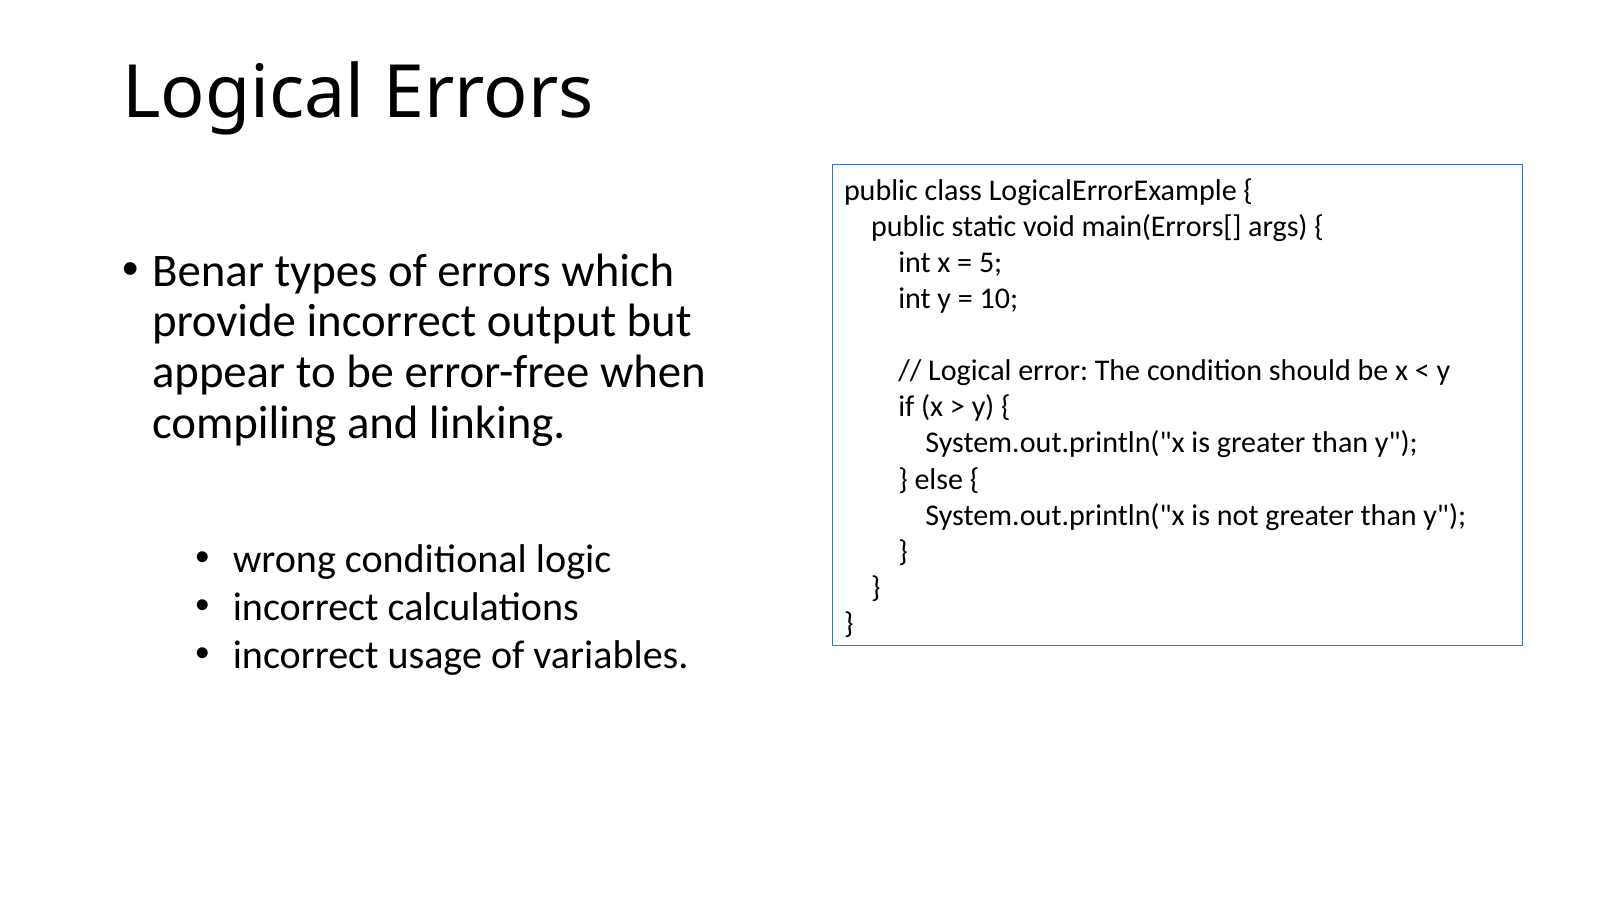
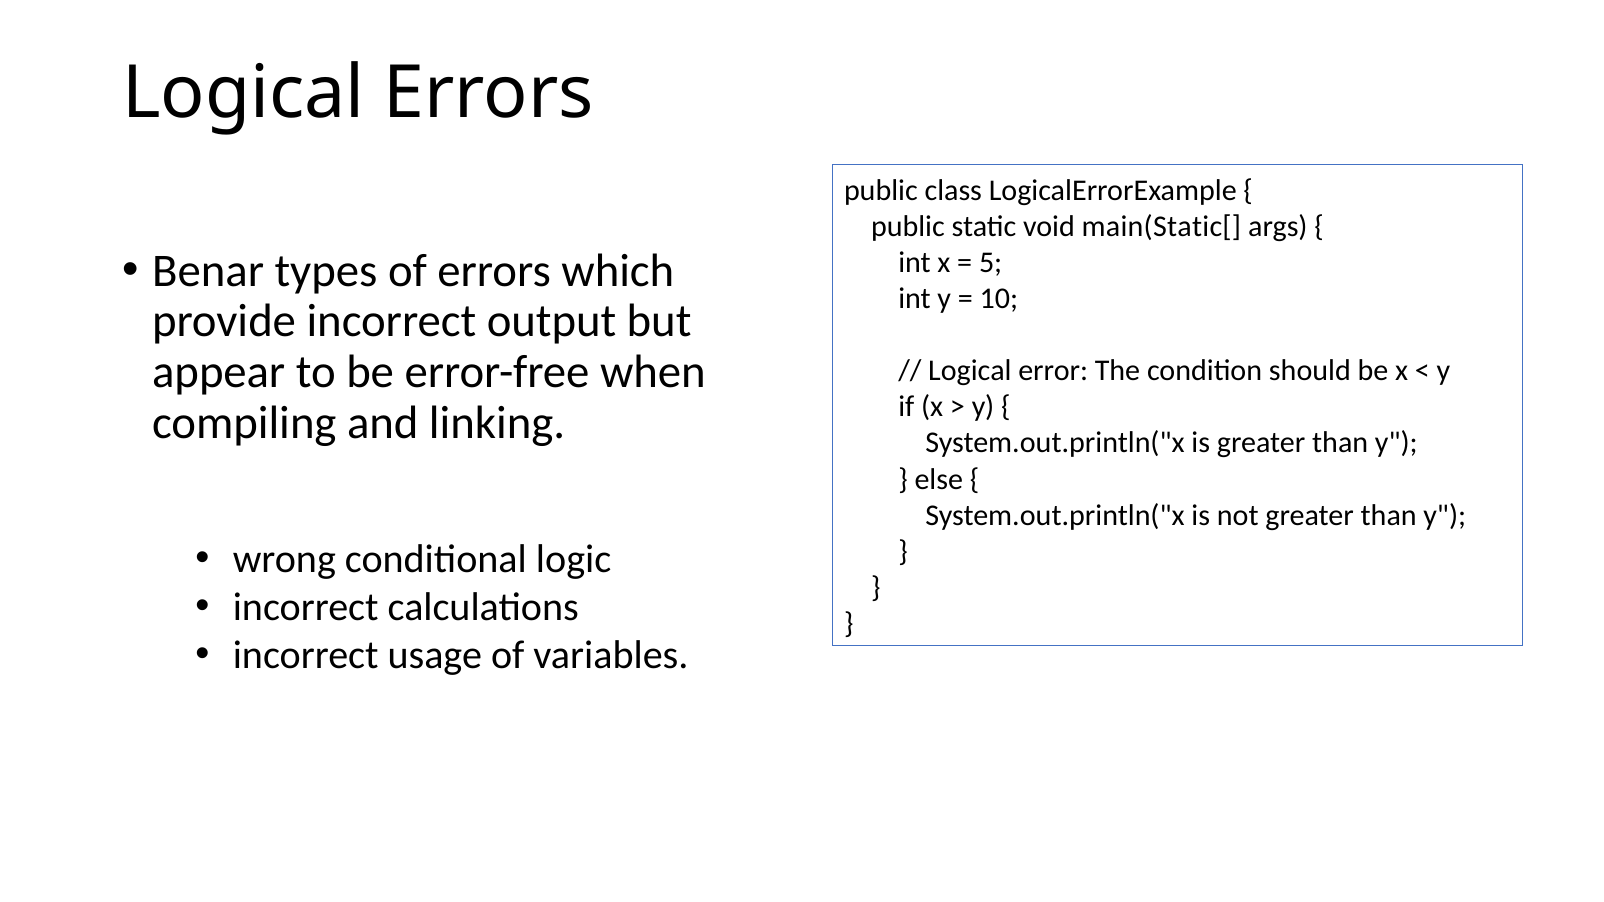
main(Errors[: main(Errors[ -> main(Static[
